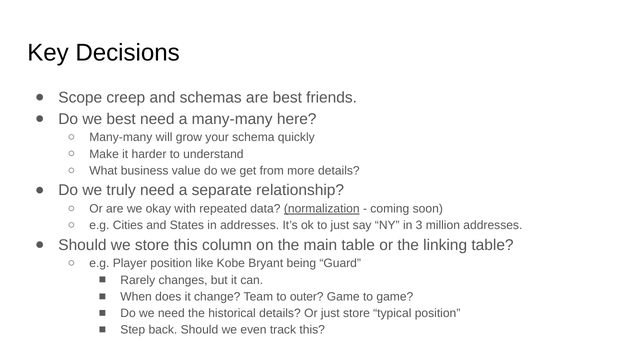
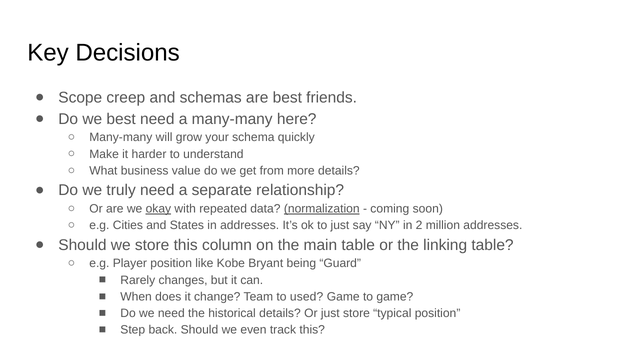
okay underline: none -> present
3: 3 -> 2
outer: outer -> used
